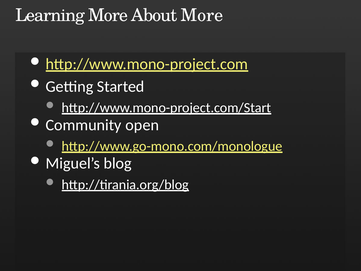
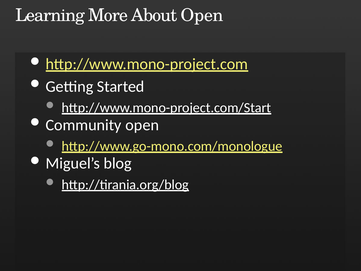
About More: More -> Open
